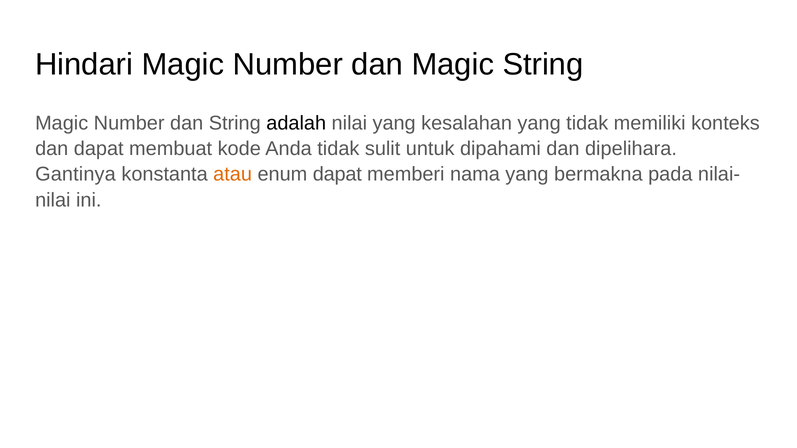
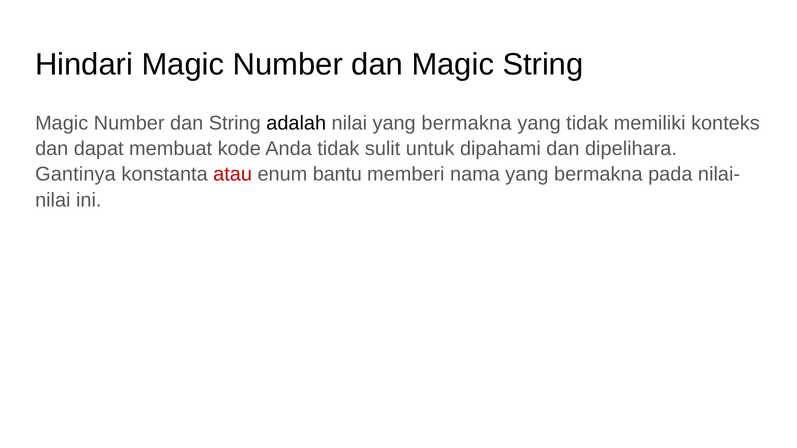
nilai yang kesalahan: kesalahan -> bermakna
atau colour: orange -> red
enum dapat: dapat -> bantu
